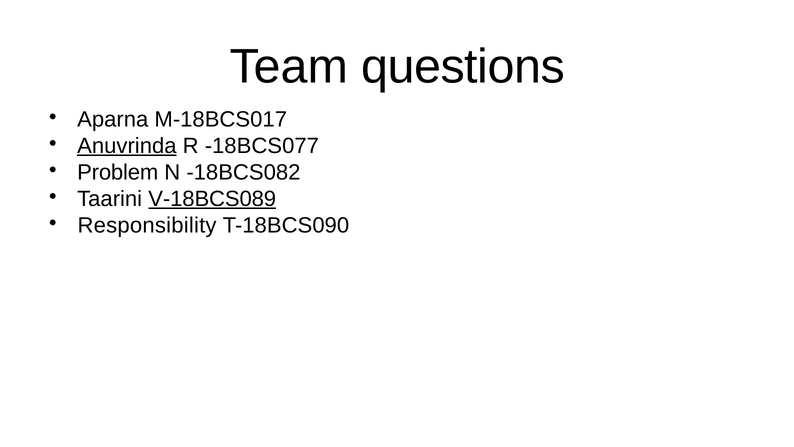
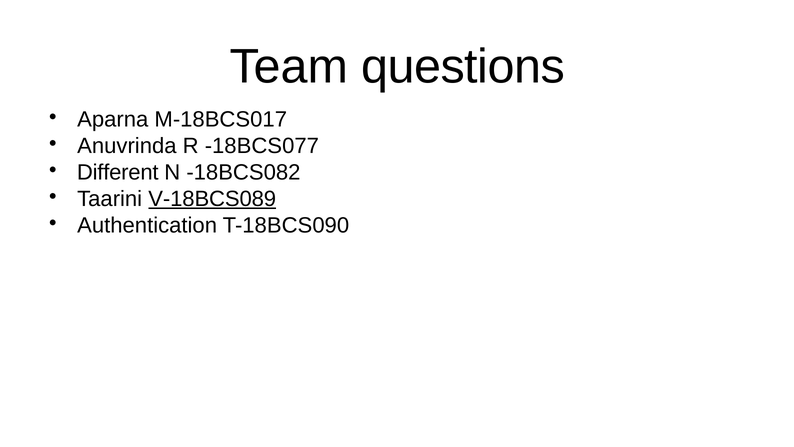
Anuvrinda underline: present -> none
Problem: Problem -> Different
Responsibility: Responsibility -> Authentication
